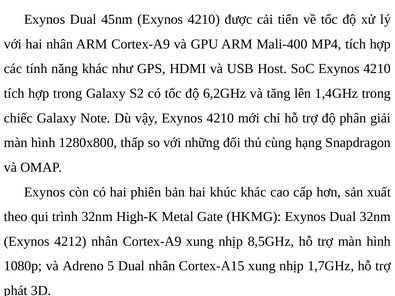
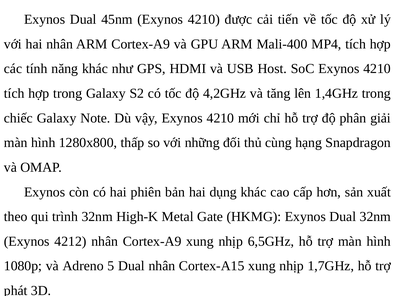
6,2GHz: 6,2GHz -> 4,2GHz
khúc: khúc -> dụng
8,5GHz: 8,5GHz -> 6,5GHz
